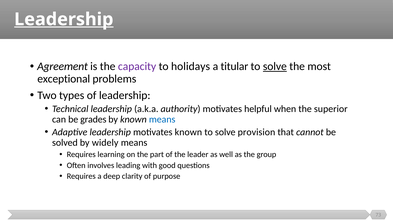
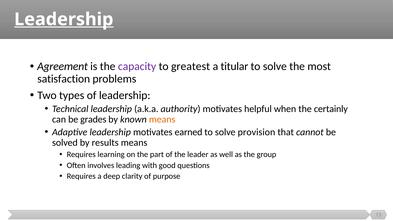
holidays: holidays -> greatest
solve at (275, 66) underline: present -> none
exceptional: exceptional -> satisfaction
superior: superior -> certainly
means at (162, 119) colour: blue -> orange
motivates known: known -> earned
widely: widely -> results
